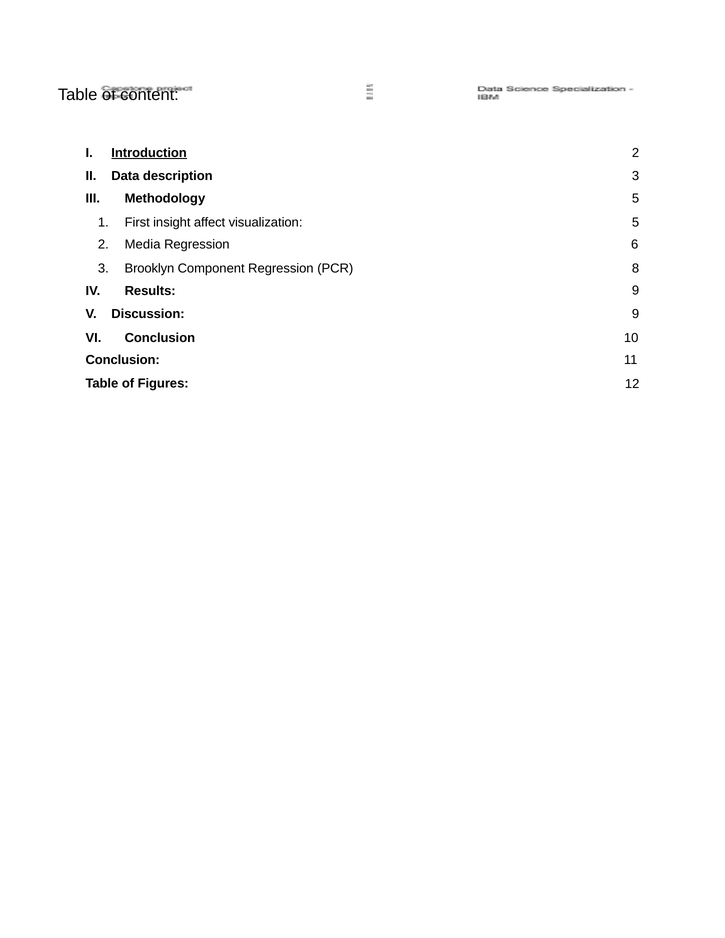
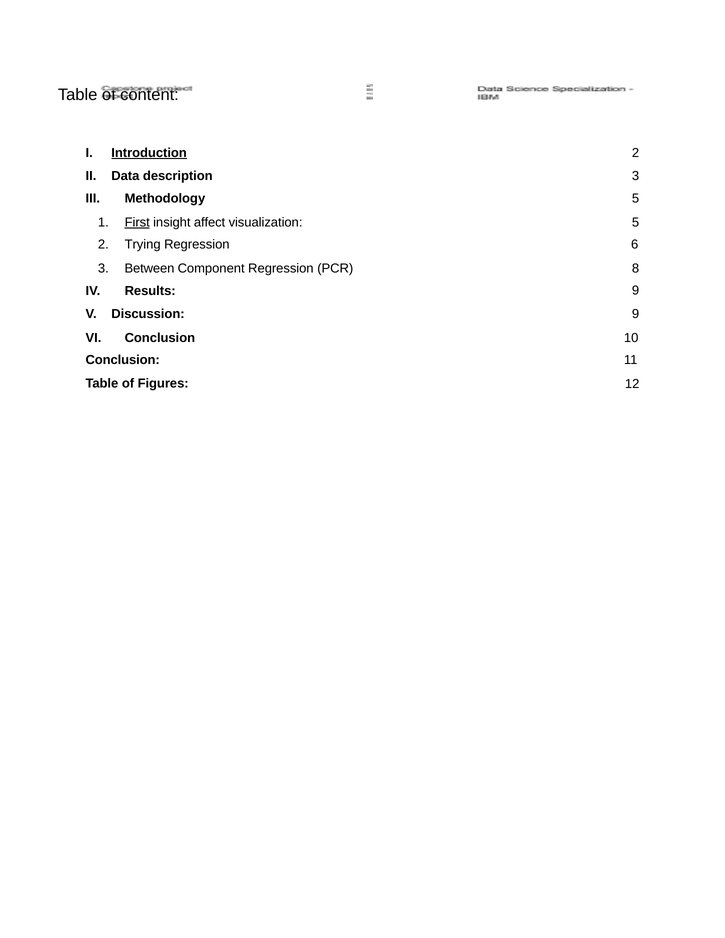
First underline: none -> present
Media: Media -> Trying
Brooklyn: Brooklyn -> Between
